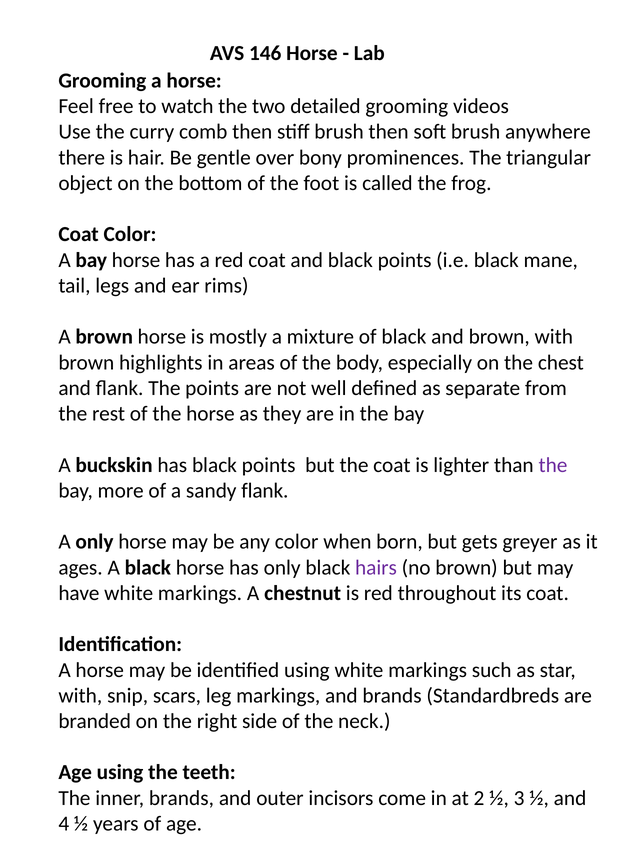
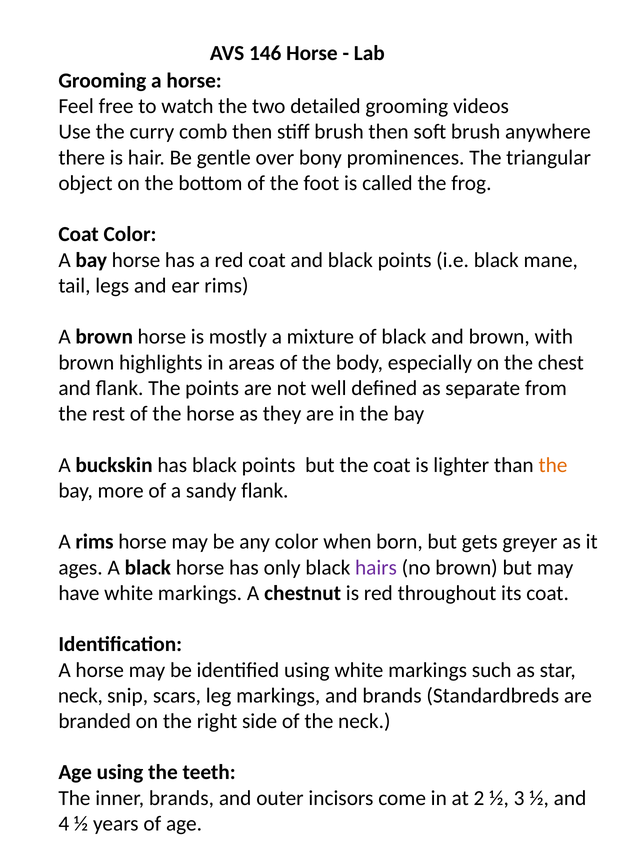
the at (553, 465) colour: purple -> orange
A only: only -> rims
with at (80, 695): with -> neck
